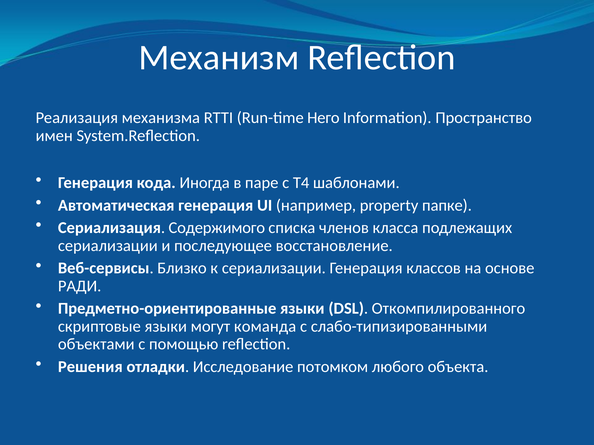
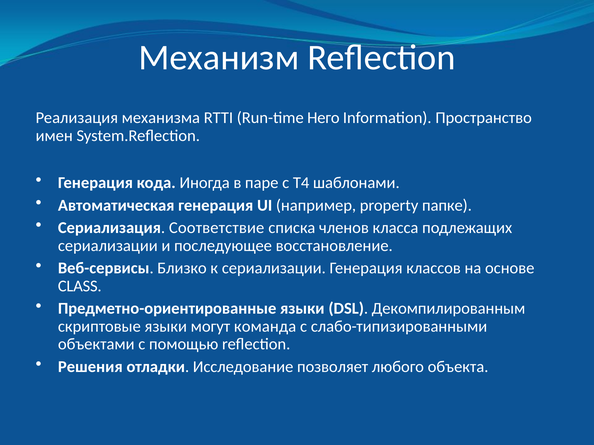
Содержимого: Содержимого -> Соответствие
РАДИ: РАДИ -> CLASS
Откомпилированного: Откомпилированного -> Декомпилированным
потомком: потомком -> позволяет
